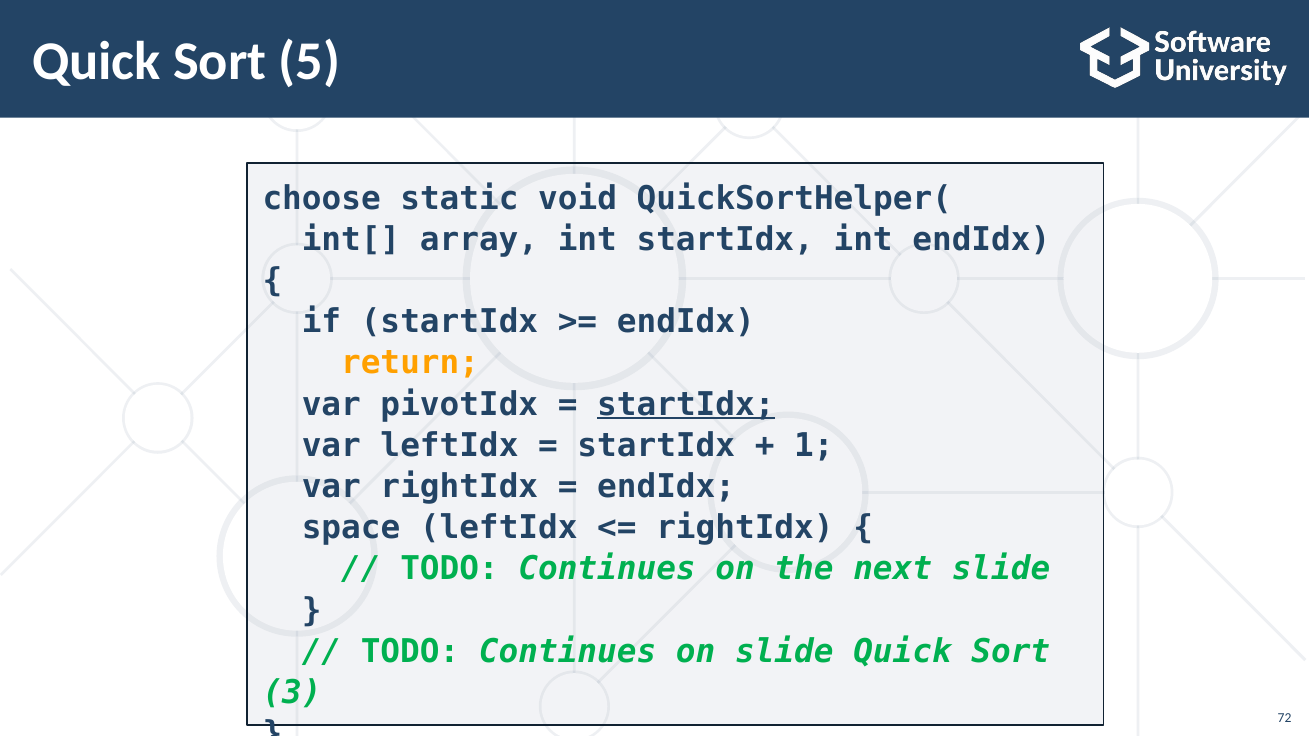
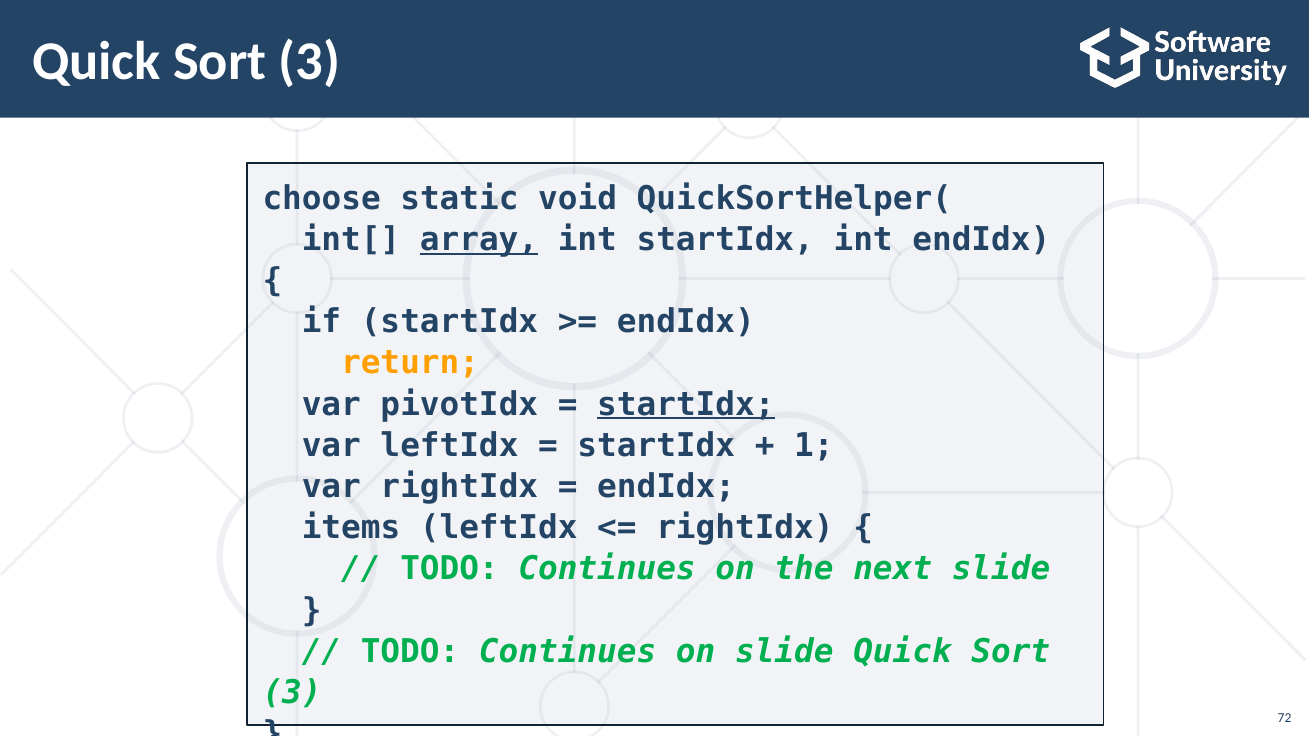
5 at (309, 62): 5 -> 3
array underline: none -> present
space: space -> items
